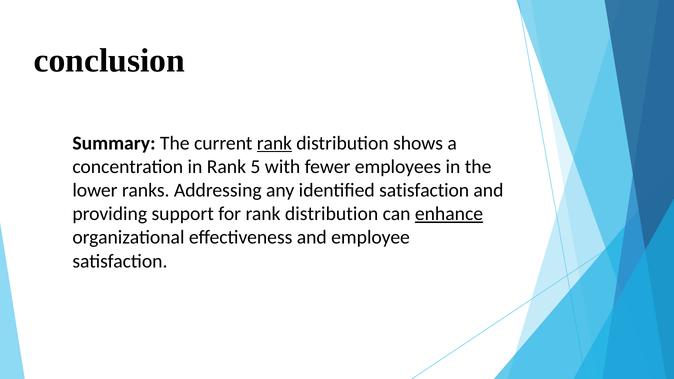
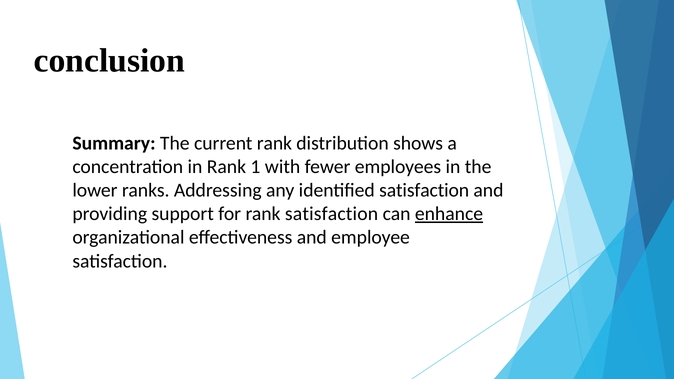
rank at (274, 143) underline: present -> none
5: 5 -> 1
for rank distribution: distribution -> satisfaction
